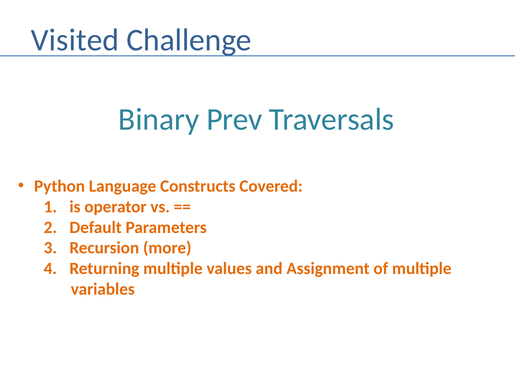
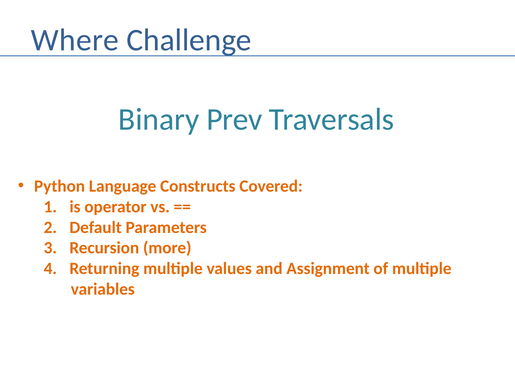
Visited: Visited -> Where
